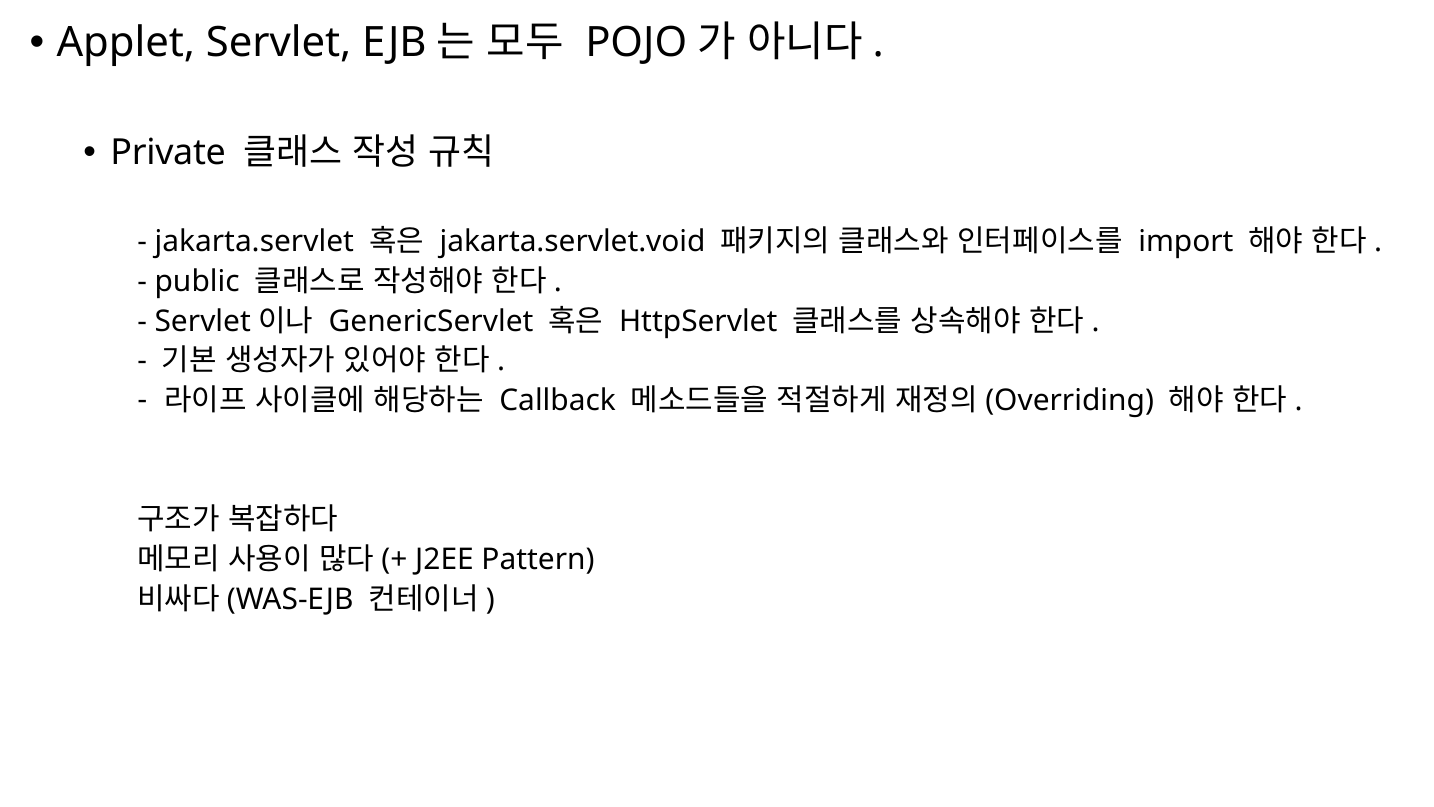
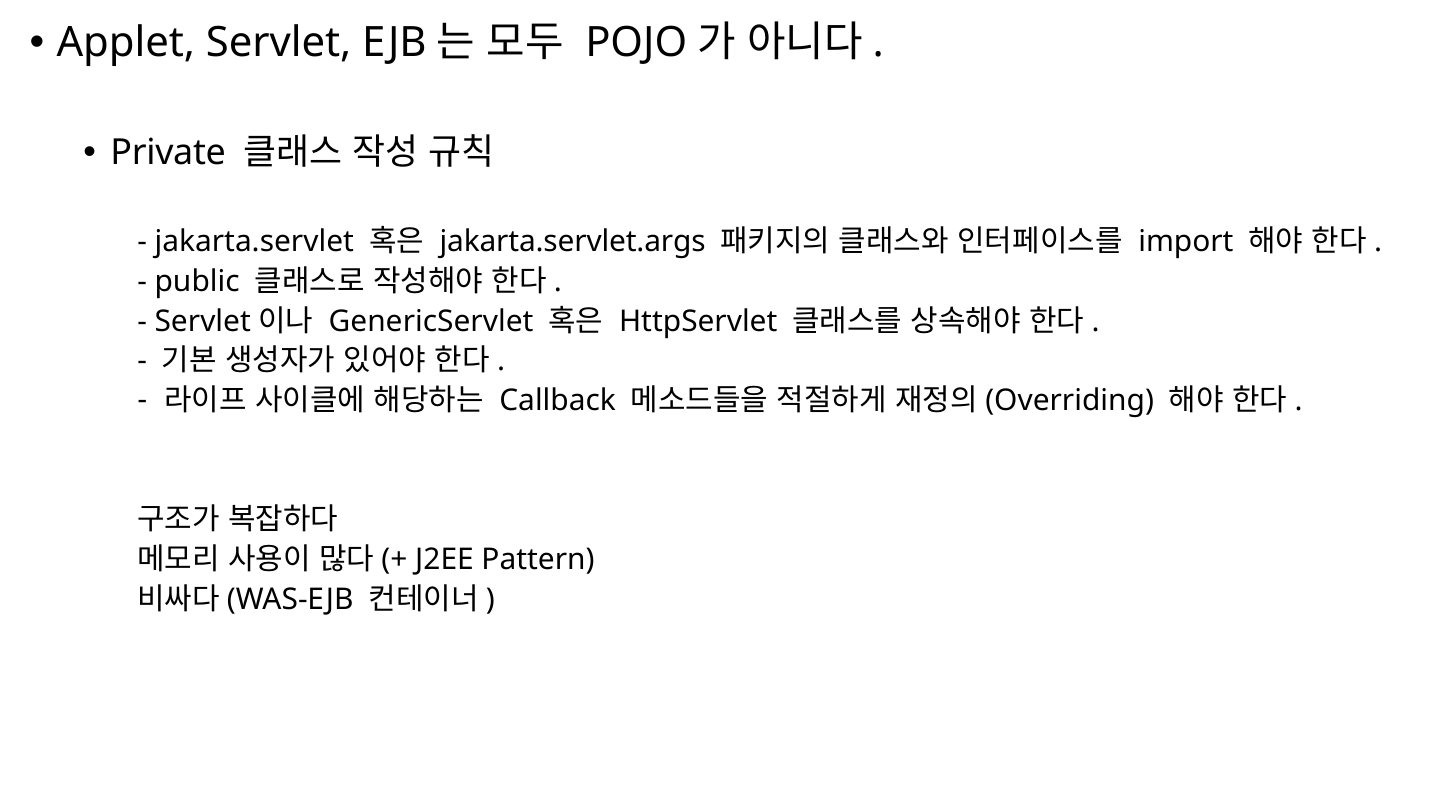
jakarta.servlet.void: jakarta.servlet.void -> jakarta.servlet.args
